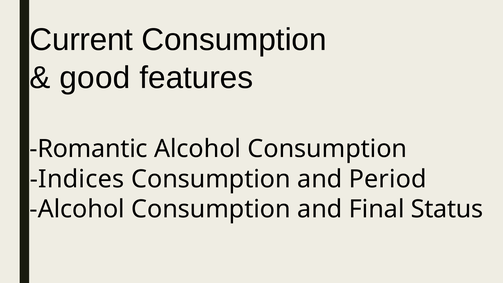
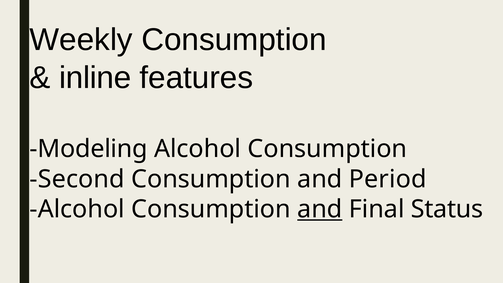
Current: Current -> Weekly
good: good -> inline
Romantic: Romantic -> Modeling
Indices: Indices -> Second
and at (320, 209) underline: none -> present
